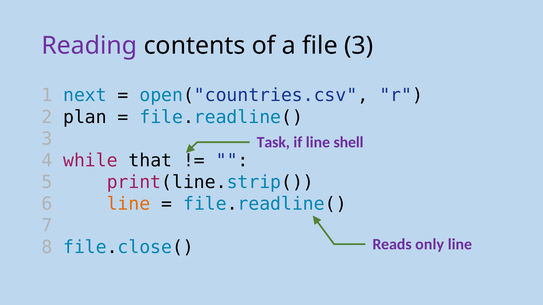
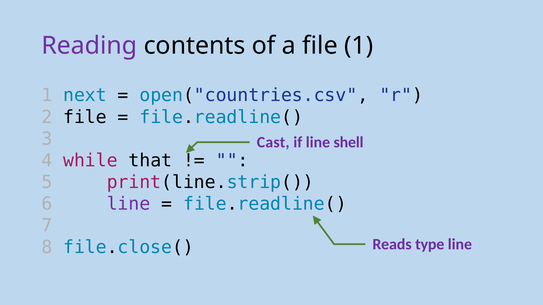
file 3: 3 -> 1
2 plan: plan -> file
Task: Task -> Cast
line at (129, 204) colour: orange -> purple
only: only -> type
